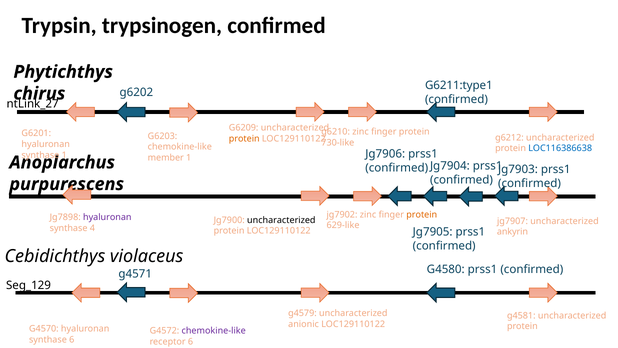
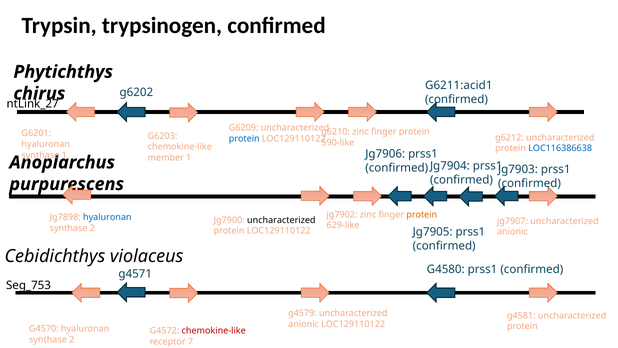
G6211:type1: G6211:type1 -> G6211:acid1
protein at (244, 138) colour: orange -> blue
730-like: 730-like -> 590-like
hyaluronan at (107, 217) colour: purple -> blue
4 at (92, 228): 4 -> 2
ankyrin at (512, 232): ankyrin -> anionic
Seg_129: Seg_129 -> Seg_753
chemokine-like at (214, 330) colour: purple -> red
6 at (72, 339): 6 -> 2
receptor 6: 6 -> 7
